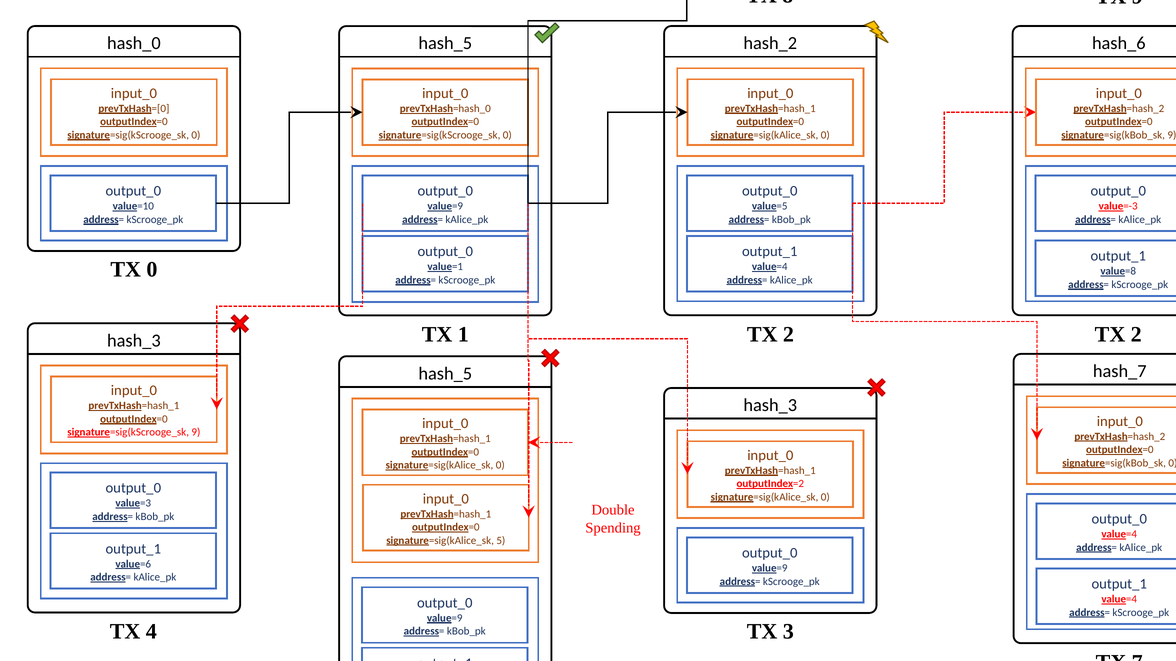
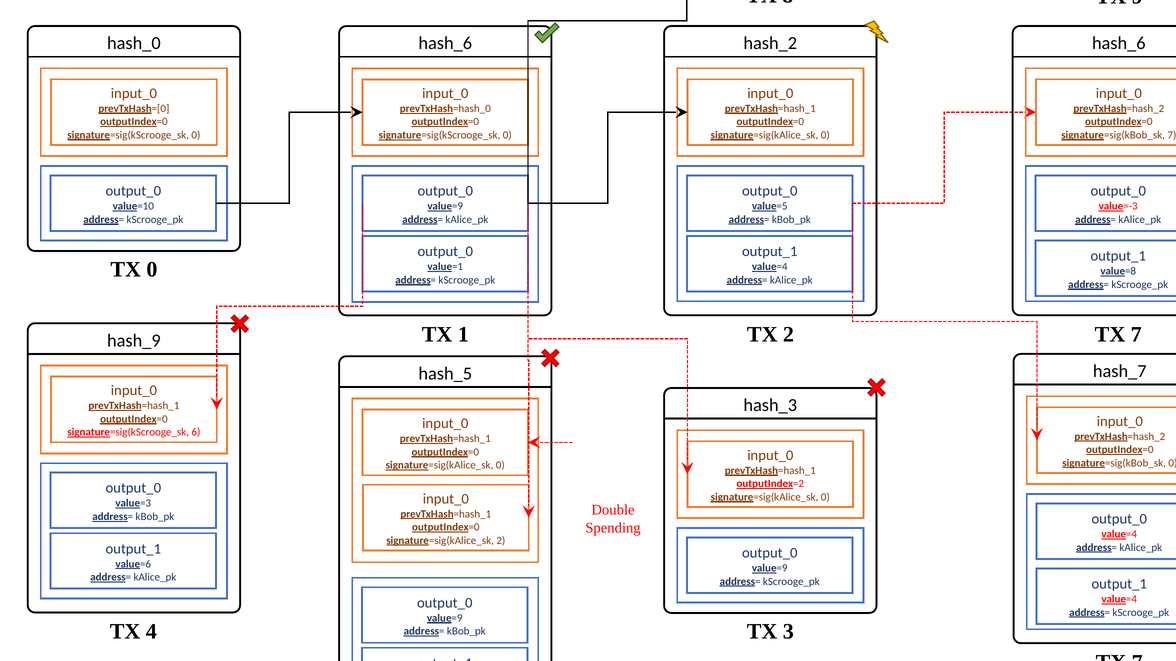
hash_5 at (445, 43): hash_5 -> hash_6
signature=sig(kBob_sk 9: 9 -> 7
2 at (1136, 335): 2 -> 7
hash_3 at (134, 341): hash_3 -> hash_9
signature=sig(kScrooge_sk 9: 9 -> 6
signature=sig(kAlice_sk 5: 5 -> 2
